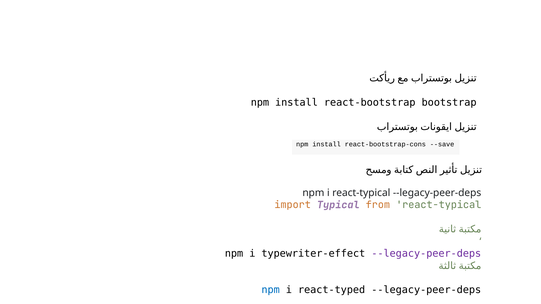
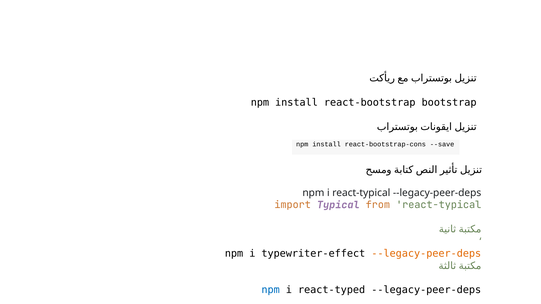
--legacy-peer-deps at (426, 254) colour: purple -> orange
